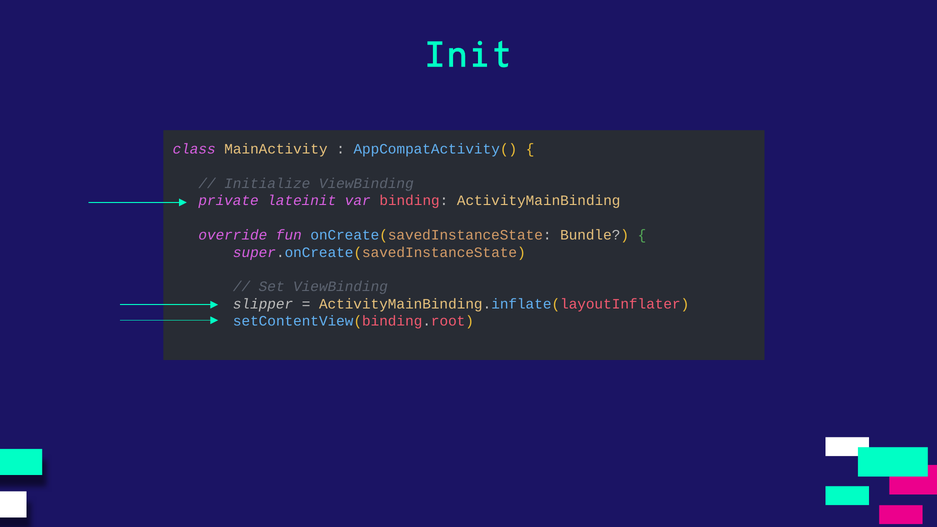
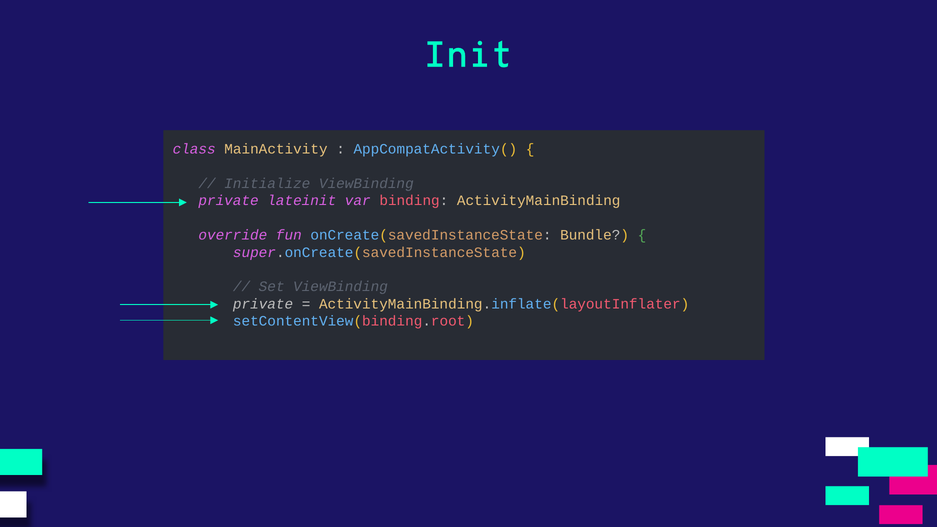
slipper at (263, 304): slipper -> private
